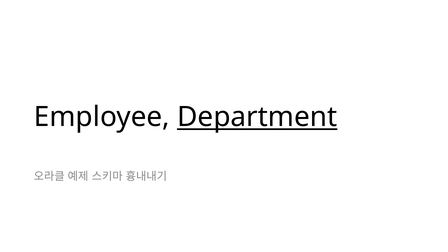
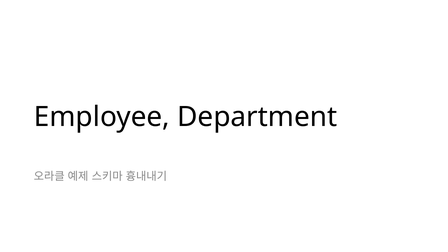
Department underline: present -> none
